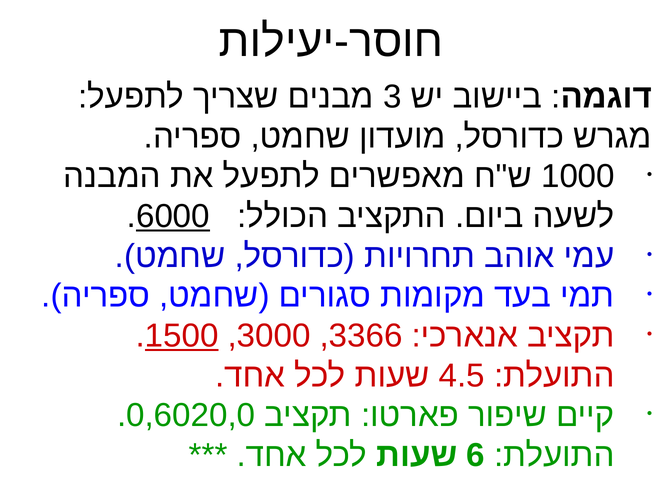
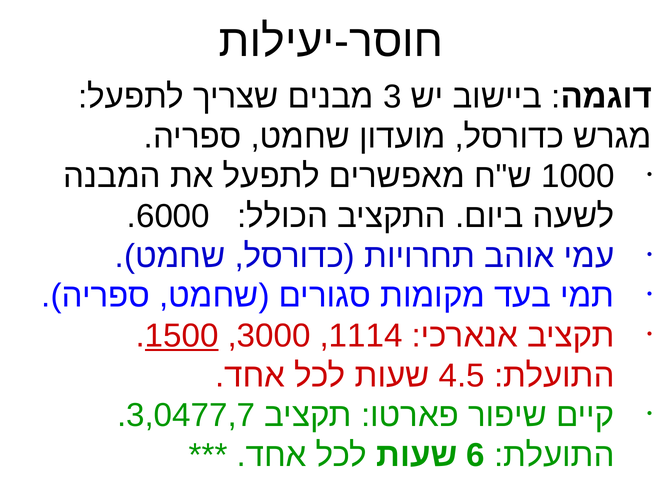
6000 underline: present -> none
3366: 3366 -> 1114
0,6020,0: 0,6020,0 -> 3,0477,7
